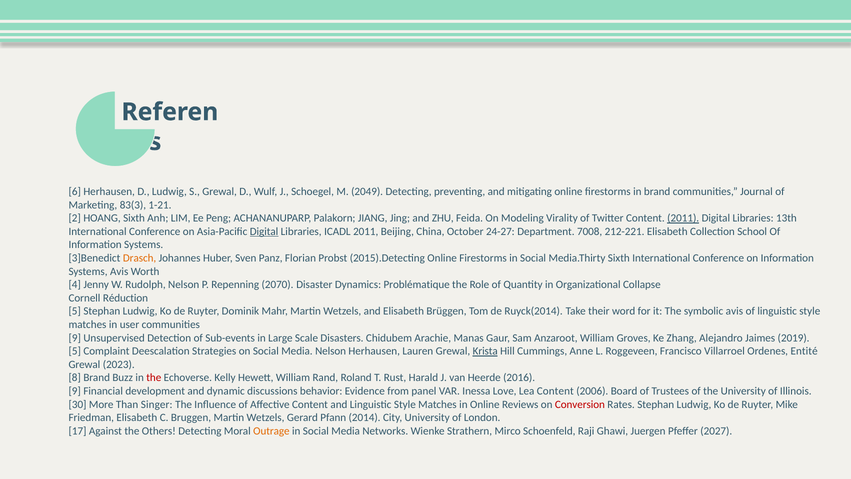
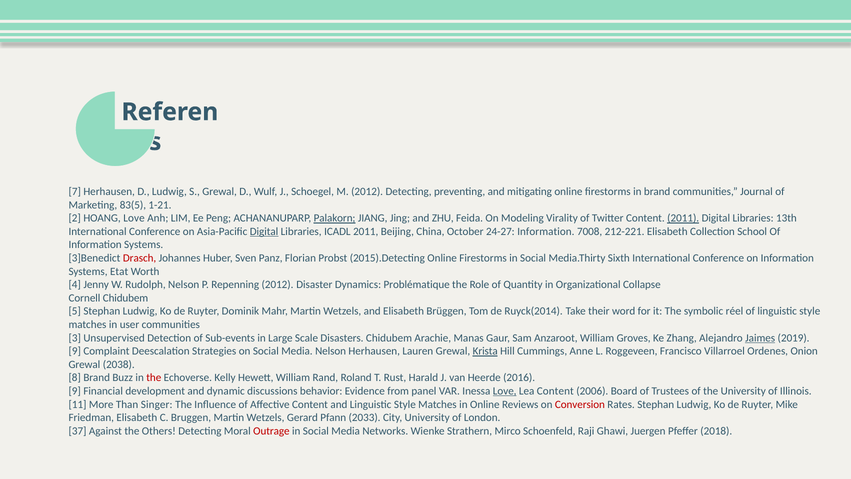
6: 6 -> 7
M 2049: 2049 -> 2012
83(3: 83(3 -> 83(5
HOANG Sixth: Sixth -> Love
Palakorn underline: none -> present
24-27 Department: Department -> Information
Drasch colour: orange -> red
Systems Avis: Avis -> Etat
Repenning 2070: 2070 -> 2012
Cornell Réduction: Réduction -> Chidubem
symbolic avis: avis -> réel
9 at (75, 338): 9 -> 3
Jaimes underline: none -> present
5 at (75, 351): 5 -> 9
Entité: Entité -> Onion
2023: 2023 -> 2038
Love at (505, 391) underline: none -> present
30: 30 -> 11
2014: 2014 -> 2033
17: 17 -> 37
Outrage colour: orange -> red
2027: 2027 -> 2018
